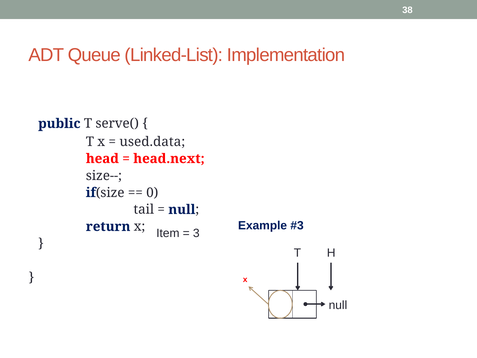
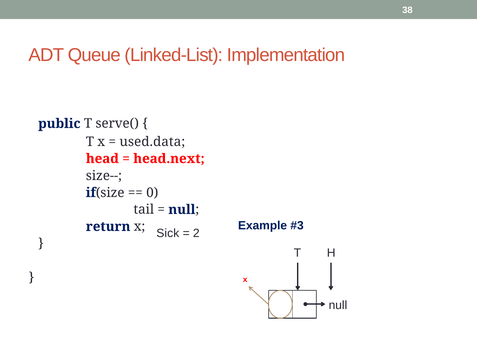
Item: Item -> Sick
3: 3 -> 2
